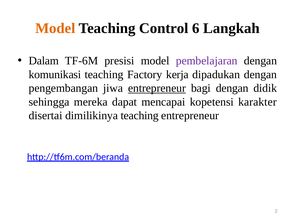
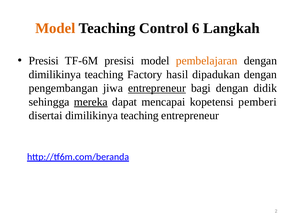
Dalam at (44, 61): Dalam -> Presisi
pembelajaran colour: purple -> orange
komunikasi at (55, 75): komunikasi -> dimilikinya
kerja: kerja -> hasil
mereka underline: none -> present
karakter: karakter -> pemberi
